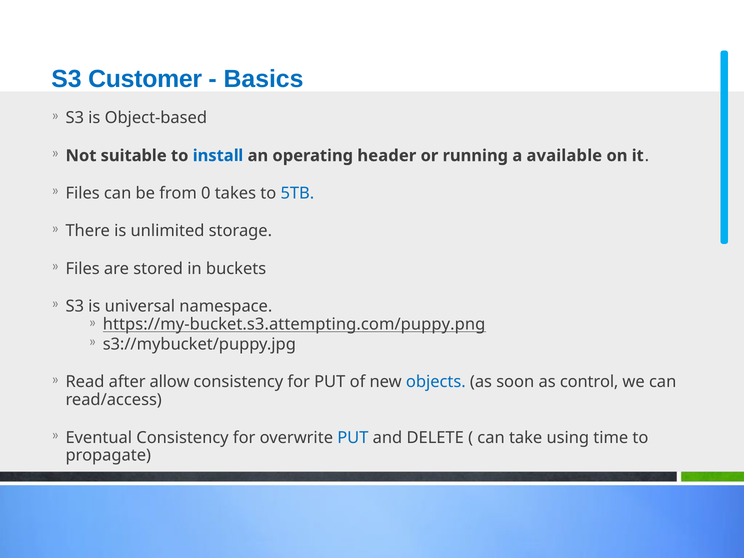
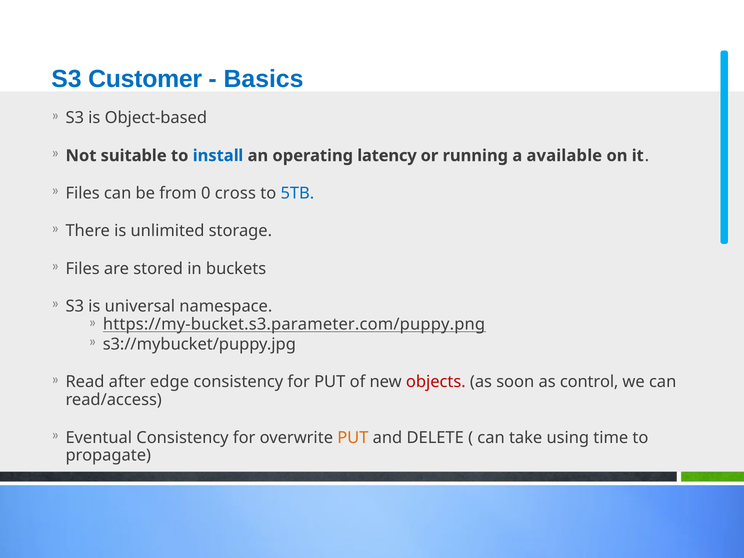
header: header -> latency
takes: takes -> cross
https://my-bucket.s3.attempting.com/puppy.png: https://my-bucket.s3.attempting.com/puppy.png -> https://my-bucket.s3.parameter.com/puppy.png
allow: allow -> edge
objects colour: blue -> red
PUT at (353, 438) colour: blue -> orange
